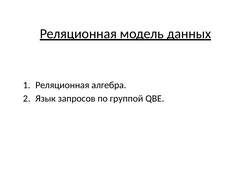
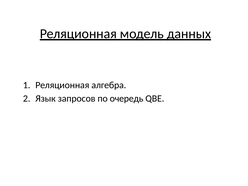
группой: группой -> очередь
